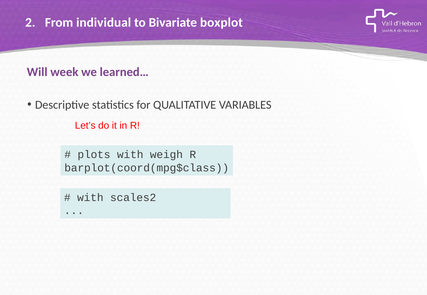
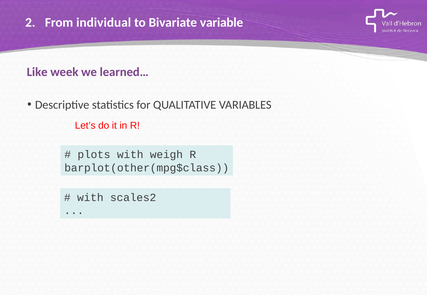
boxplot: boxplot -> variable
Will: Will -> Like
barplot(coord(mpg$class: barplot(coord(mpg$class -> barplot(other(mpg$class
